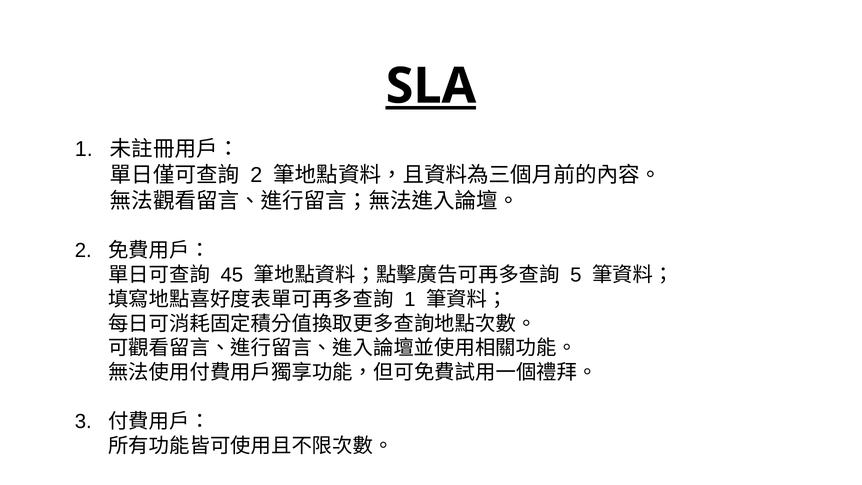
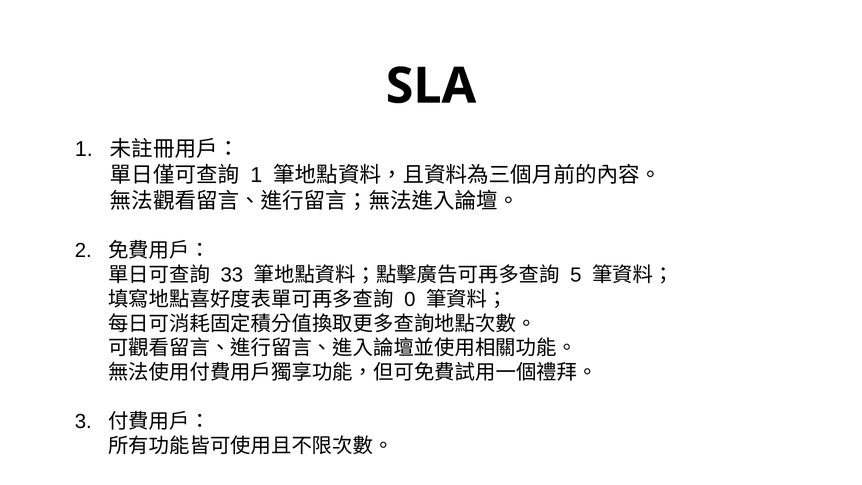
SLA underline: present -> none
2 at (256, 175): 2 -> 1
45: 45 -> 33
1 at (410, 299): 1 -> 0
